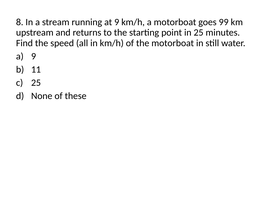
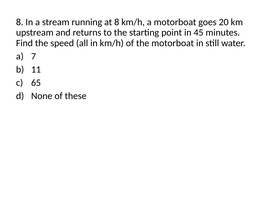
at 9: 9 -> 8
99: 99 -> 20
in 25: 25 -> 45
a 9: 9 -> 7
25 at (36, 83): 25 -> 65
